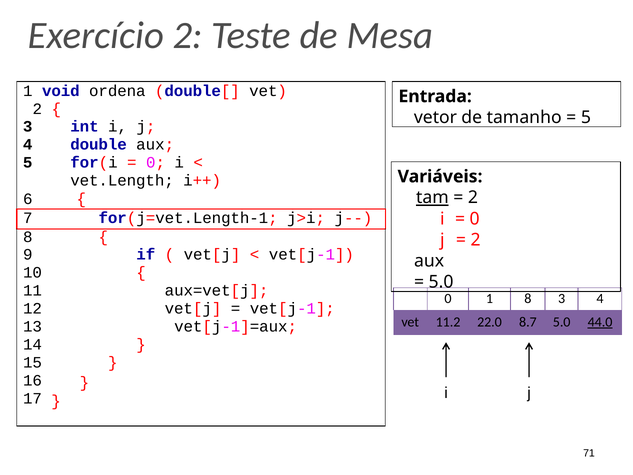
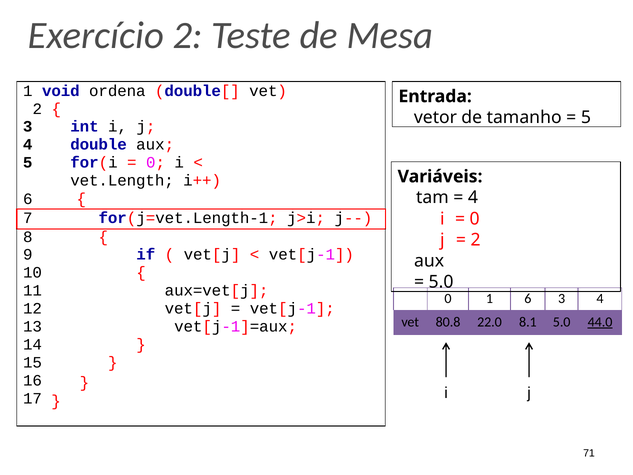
tam underline: present -> none
2 at (473, 198): 2 -> 4
1 8: 8 -> 6
11.2: 11.2 -> 80.8
8.7: 8.7 -> 8.1
